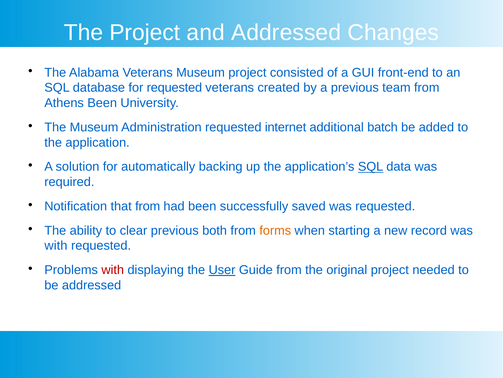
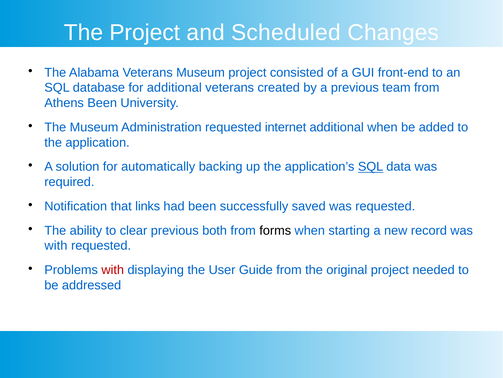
and Addressed: Addressed -> Scheduled
for requested: requested -> additional
additional batch: batch -> when
that from: from -> links
forms colour: orange -> black
User underline: present -> none
